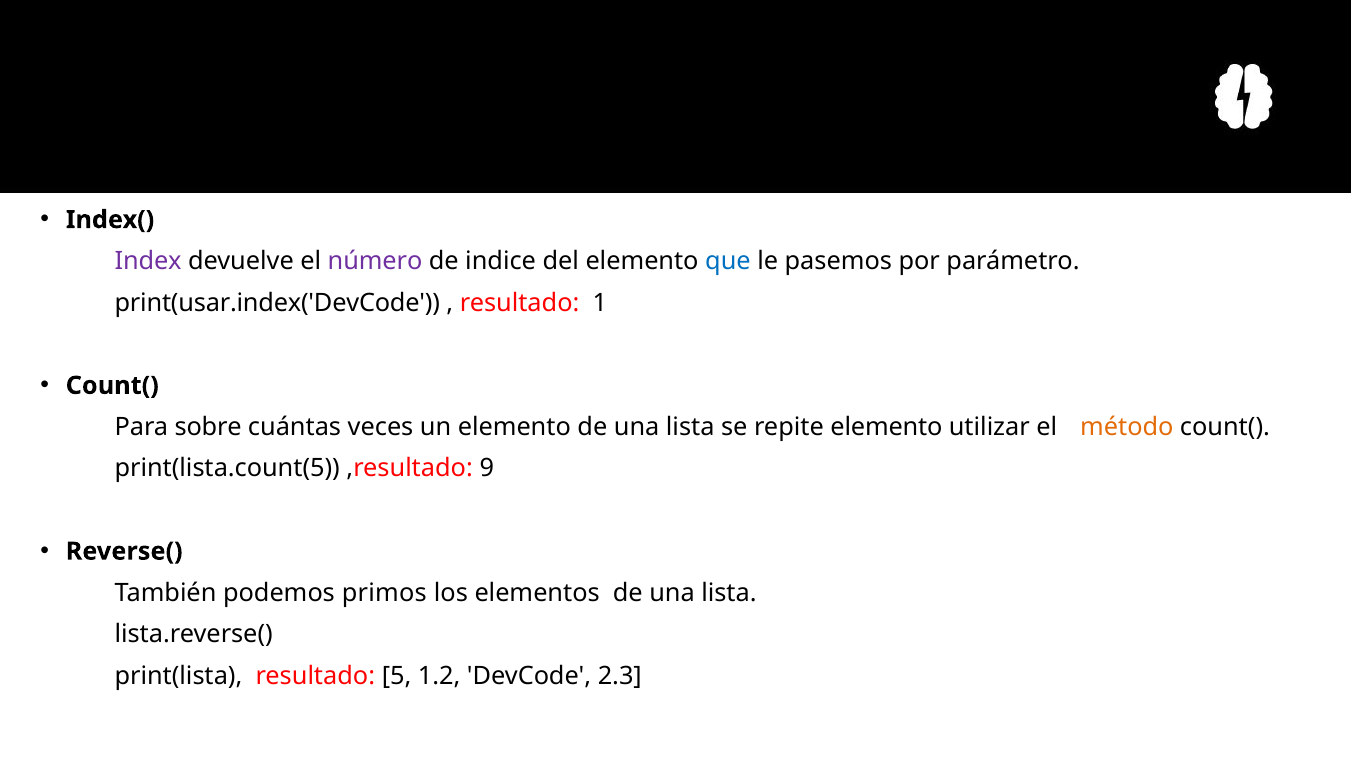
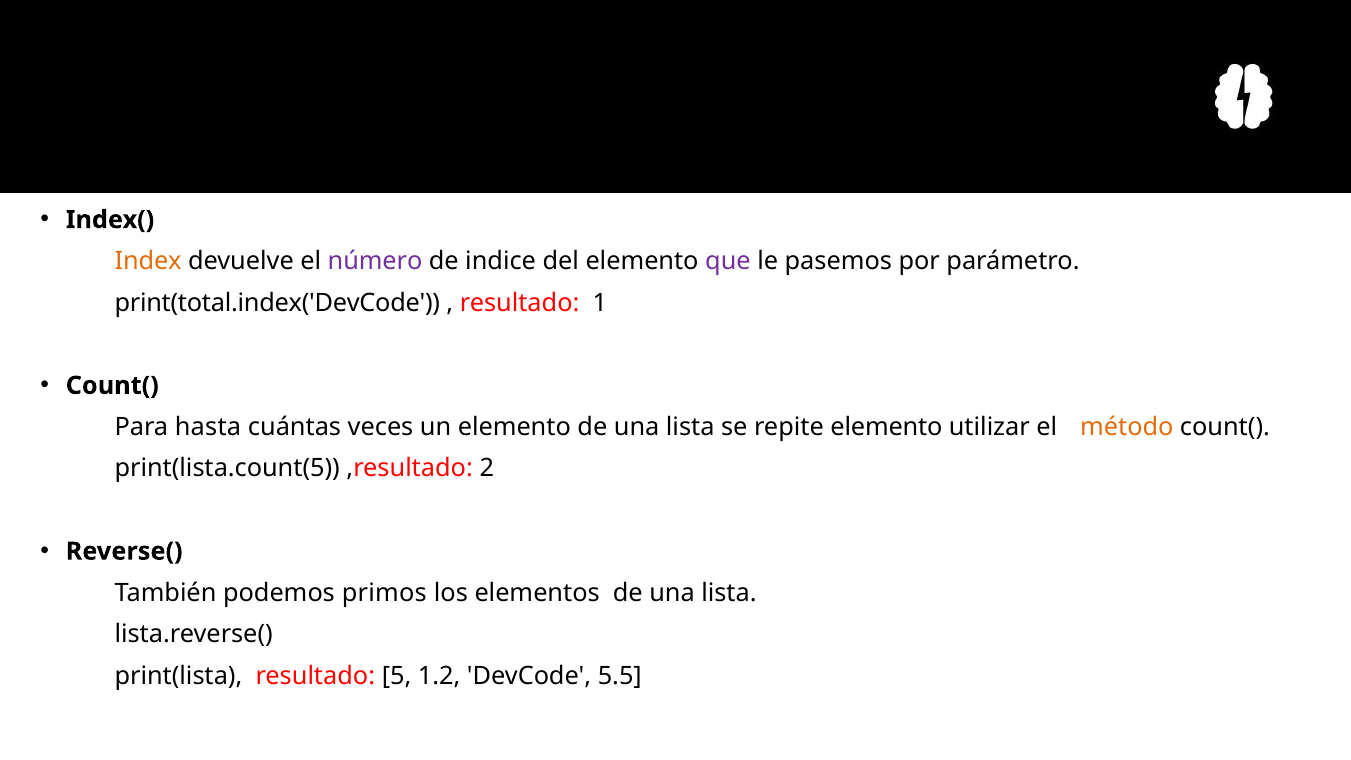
Index colour: purple -> orange
que colour: blue -> purple
print(usar.index('DevCode: print(usar.index('DevCode -> print(total.index('DevCode
sobre: sobre -> hasta
9: 9 -> 2
2.3: 2.3 -> 5.5
